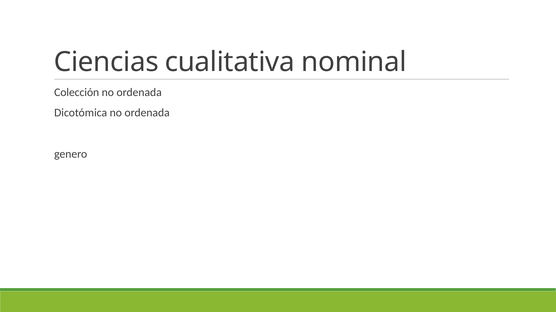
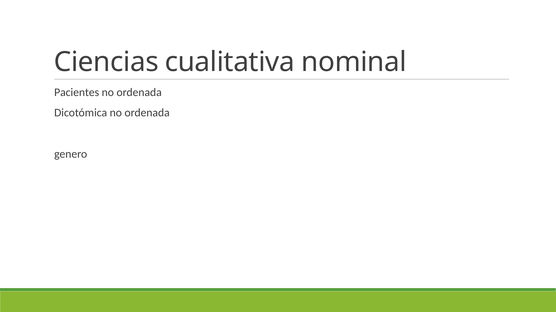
Colección: Colección -> Pacientes
